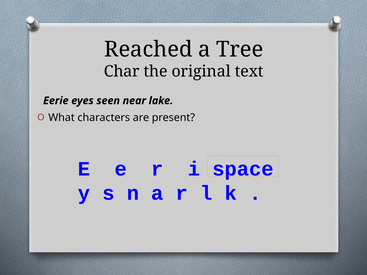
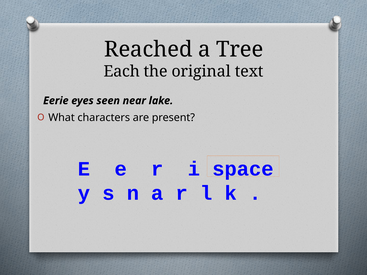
Char: Char -> Each
